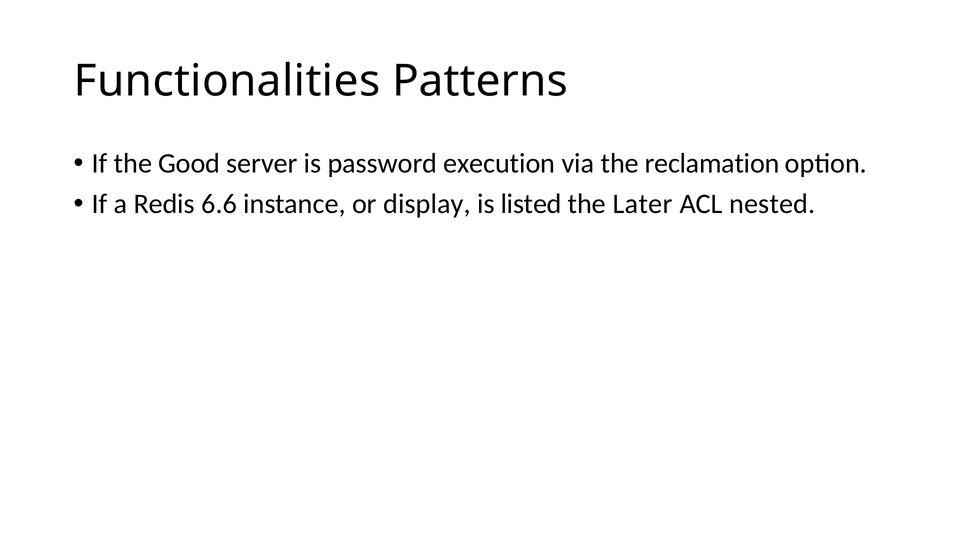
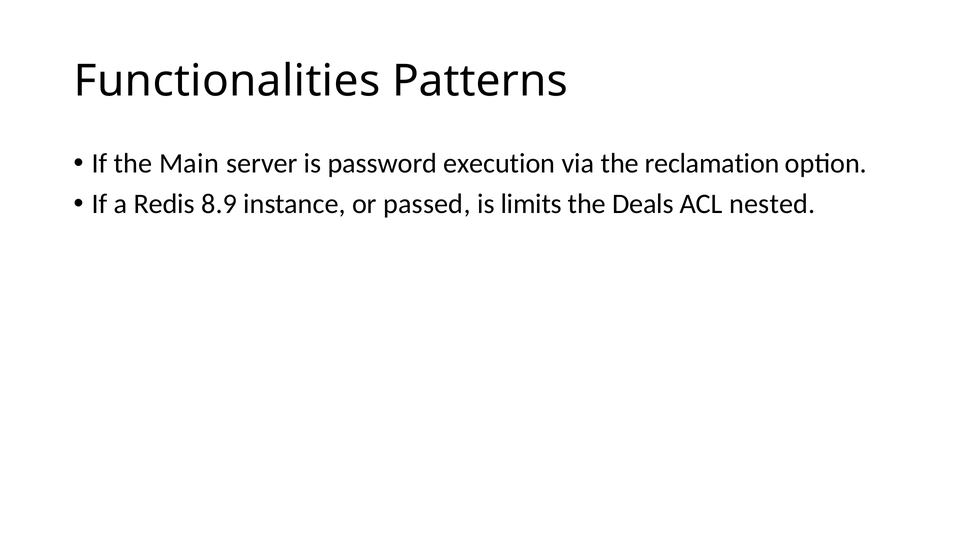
Good: Good -> Main
6.6: 6.6 -> 8.9
display: display -> passed
listed: listed -> limits
Later: Later -> Deals
